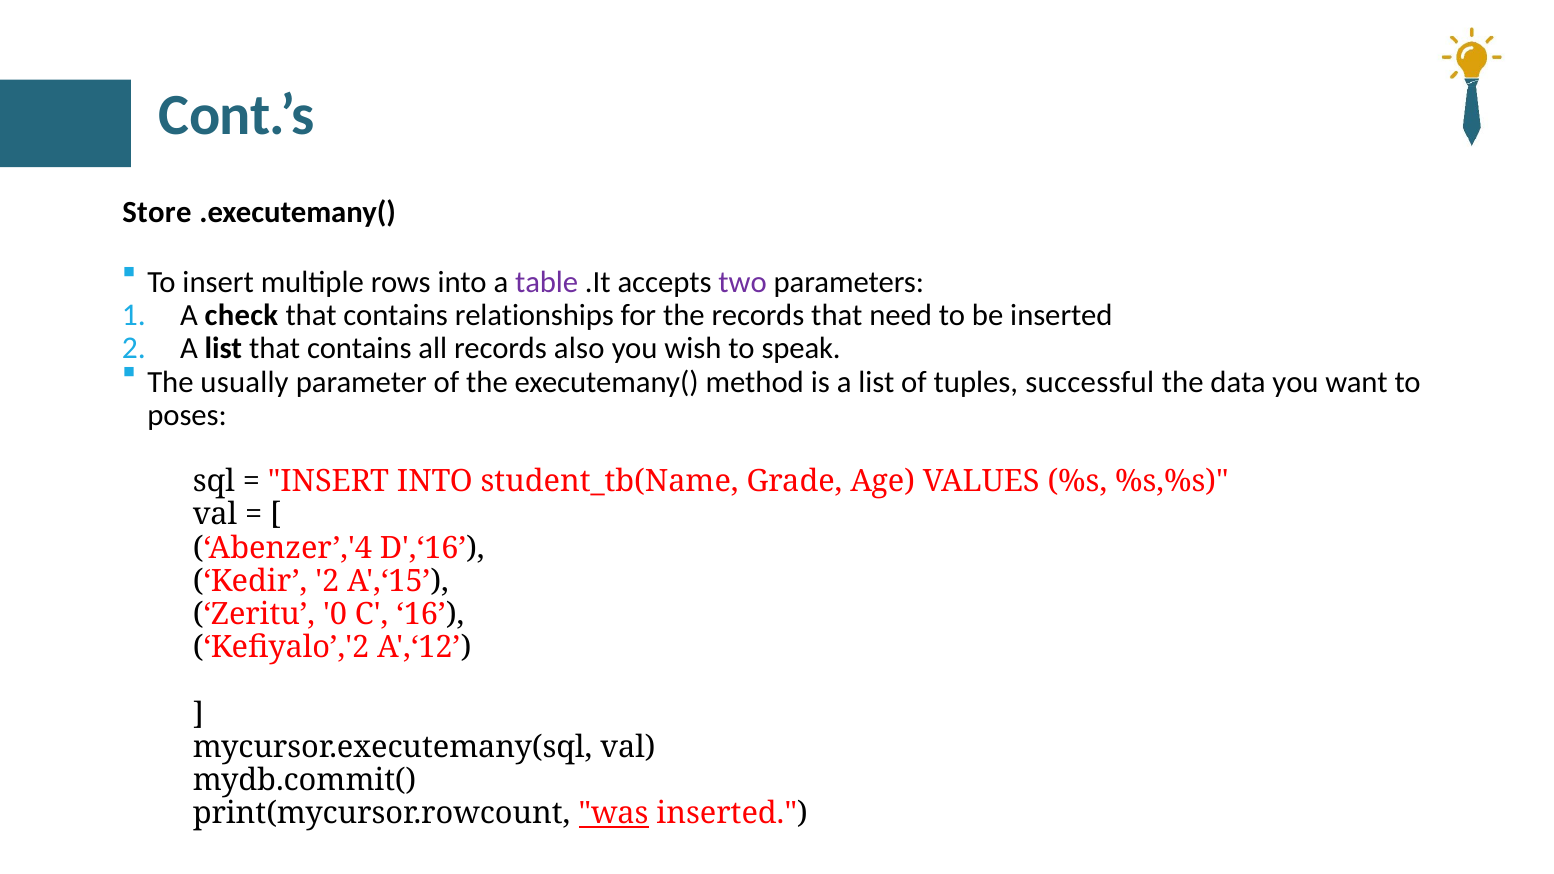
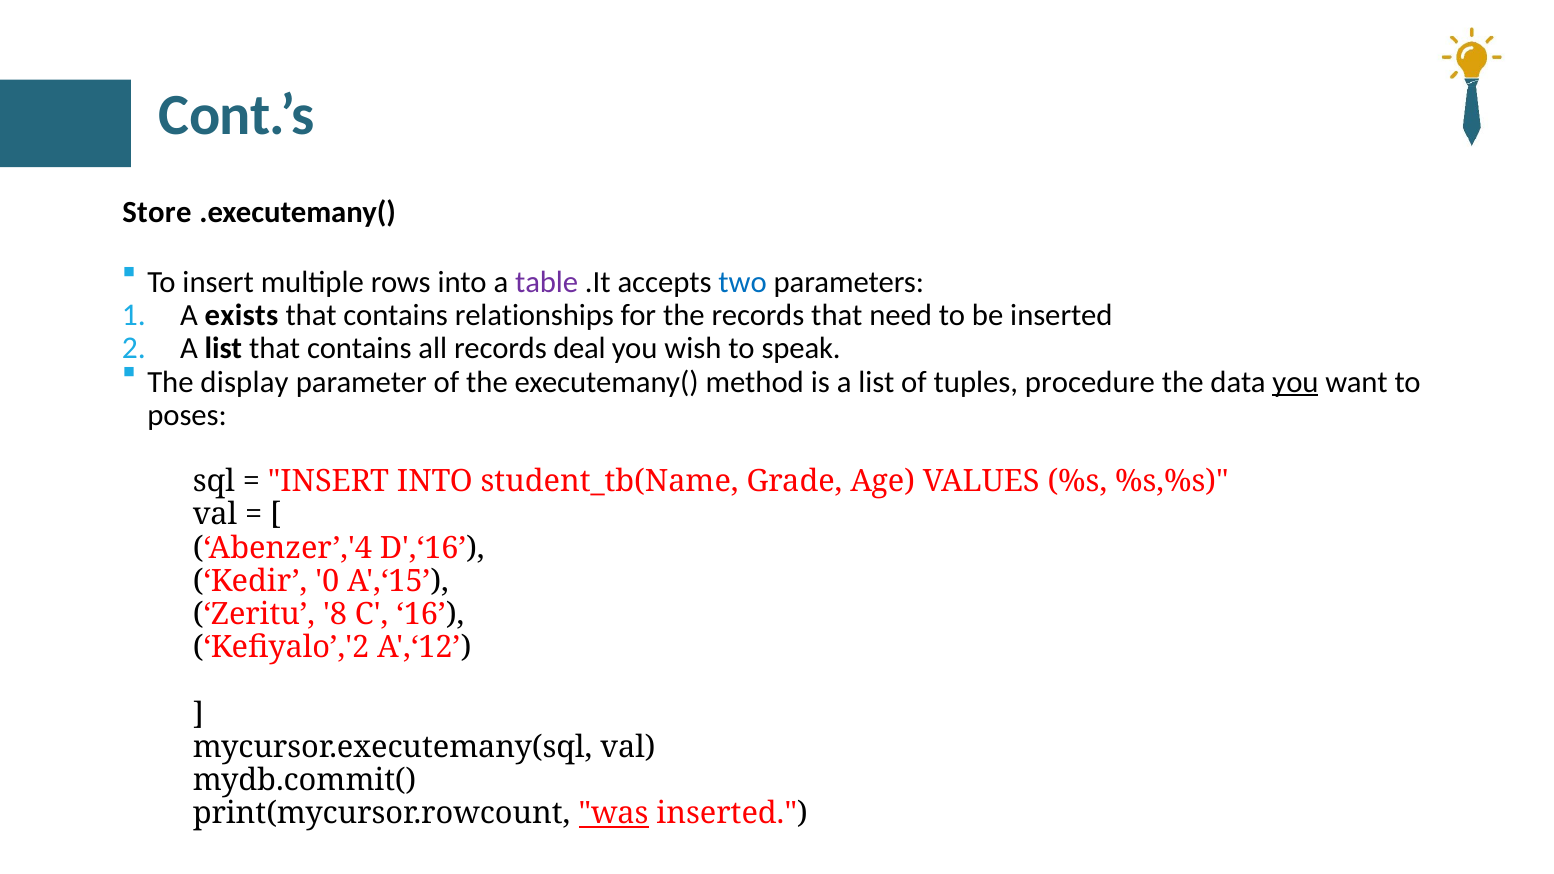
two colour: purple -> blue
check: check -> exists
also: also -> deal
usually: usually -> display
successful: successful -> procedure
you at (1295, 382) underline: none -> present
Kedir 2: 2 -> 0
0: 0 -> 8
